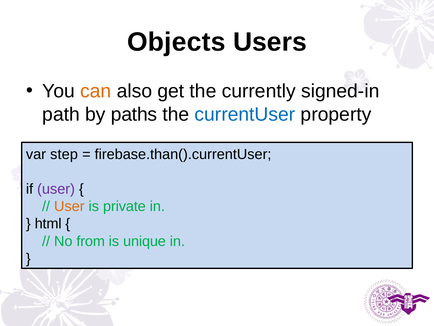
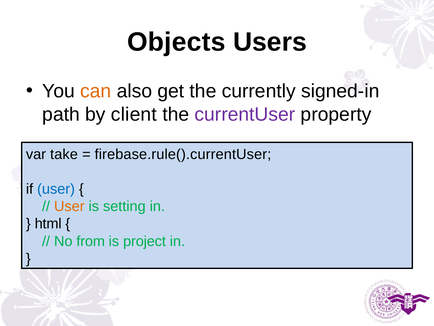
paths: paths -> client
currentUser colour: blue -> purple
step: step -> take
firebase.than().currentUser: firebase.than().currentUser -> firebase.rule().currentUser
user at (56, 189) colour: purple -> blue
private: private -> setting
unique: unique -> project
